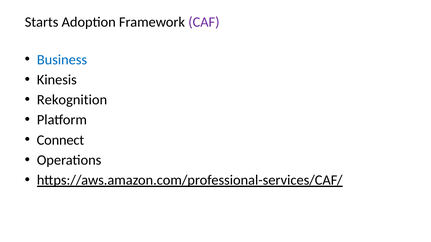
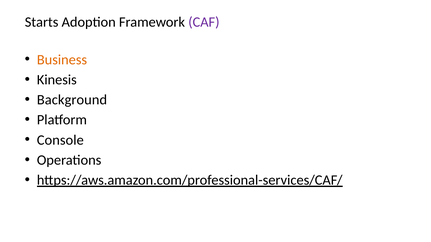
Business colour: blue -> orange
Rekognition: Rekognition -> Background
Connect: Connect -> Console
